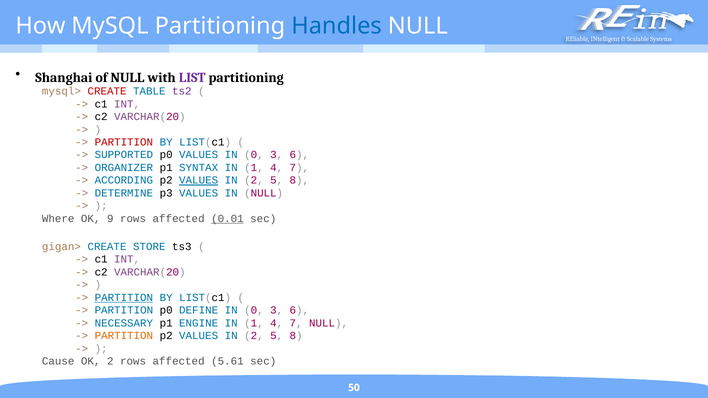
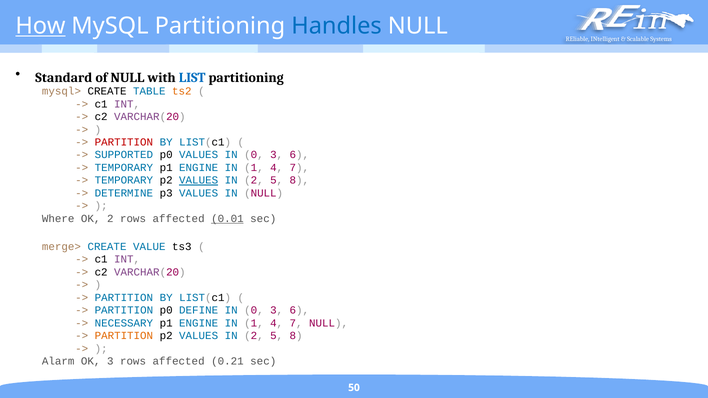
How underline: none -> present
Shanghai: Shanghai -> Standard
LIST colour: purple -> blue
CREATE at (107, 91) colour: red -> black
ts2 colour: purple -> orange
ORGANIZER at (124, 168): ORGANIZER -> TEMPORARY
SYNTAX at (199, 168): SYNTAX -> ENGINE
ACCORDING at (124, 181): ACCORDING -> TEMPORARY
OK 9: 9 -> 2
gigan>: gigan> -> merge>
STORE: STORE -> VALUE
PARTITION at (124, 298) underline: present -> none
Cause: Cause -> Alarm
OK 2: 2 -> 3
5.61: 5.61 -> 0.21
